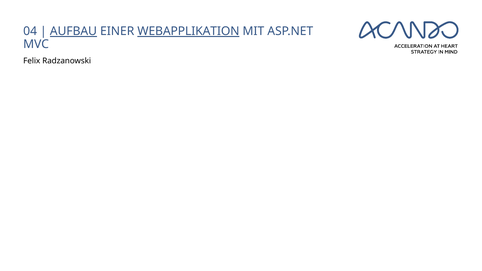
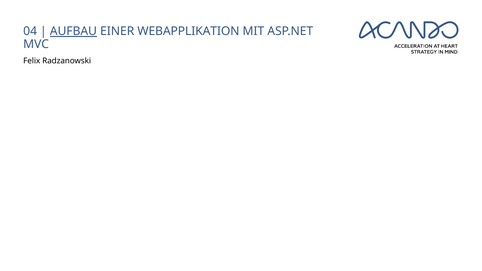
WEBAPPLIKATION underline: present -> none
